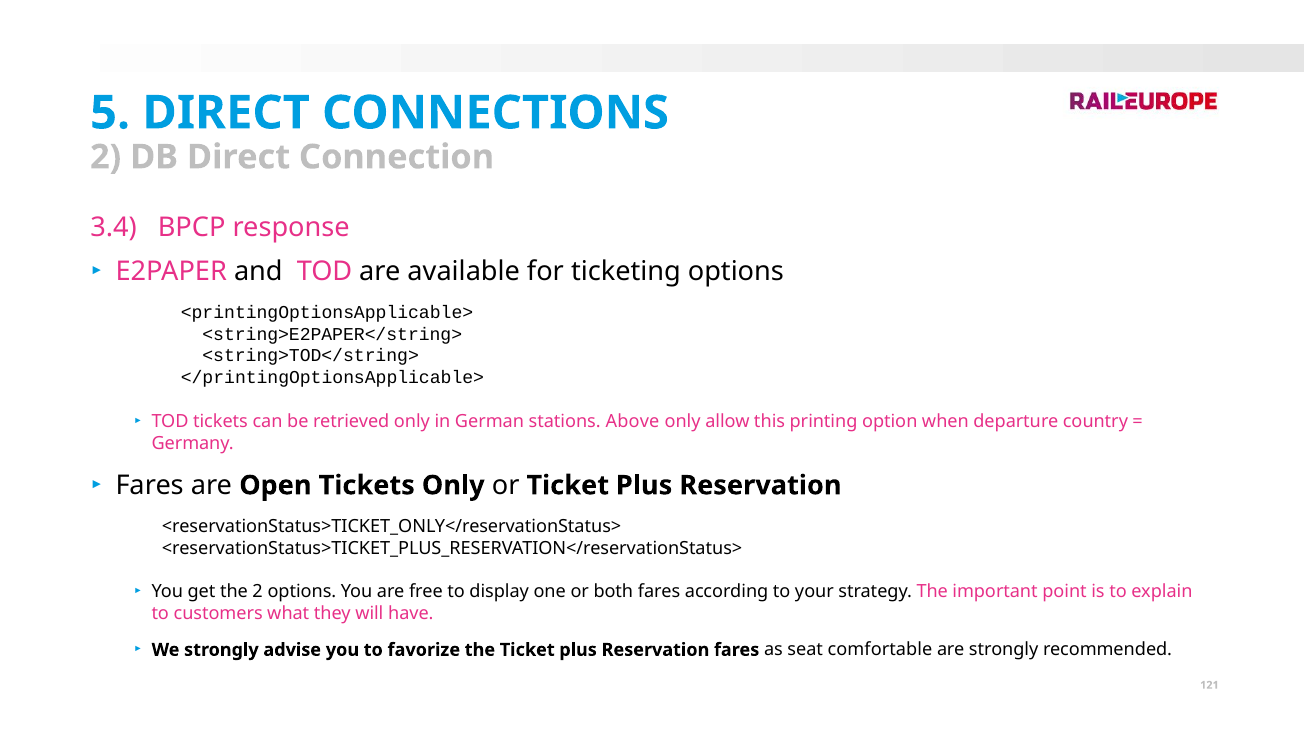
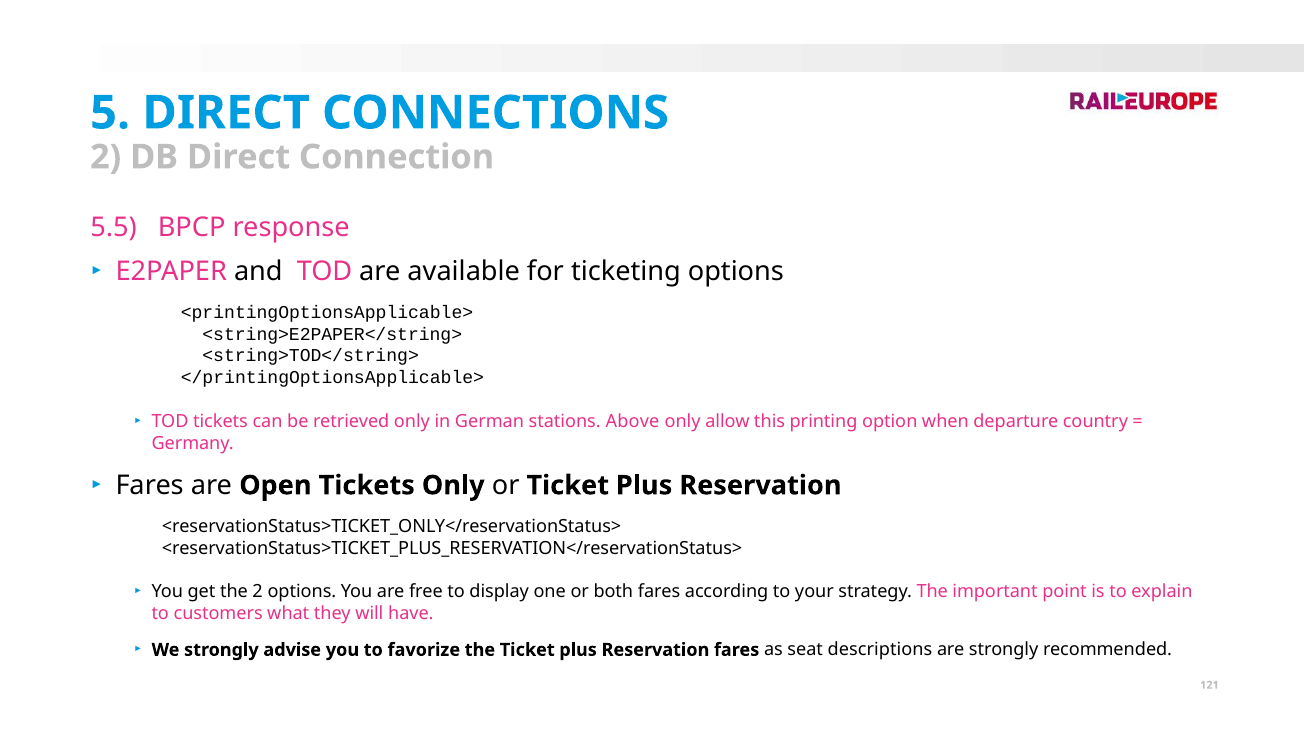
3.4: 3.4 -> 5.5
comfortable: comfortable -> descriptions
